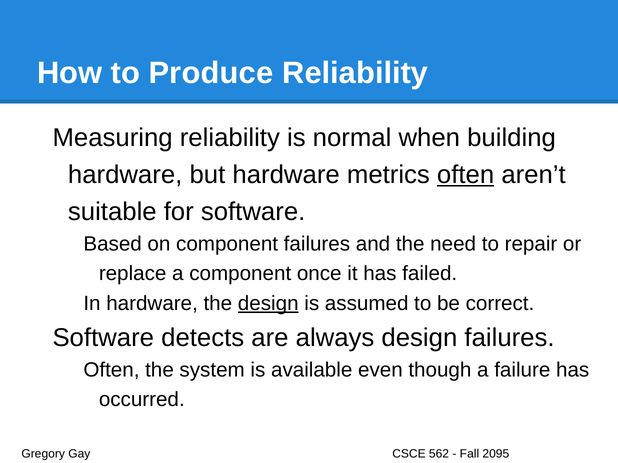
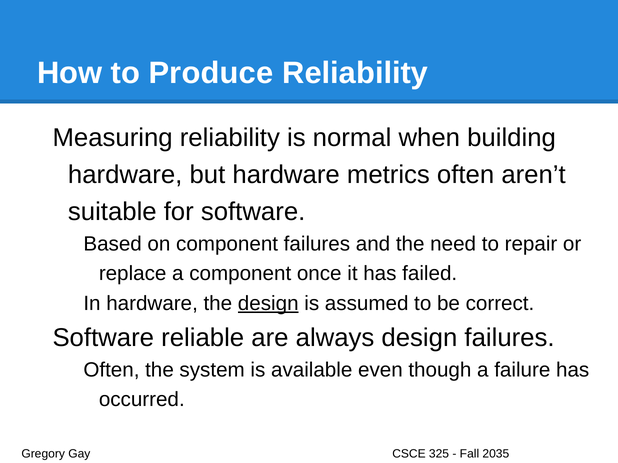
often at (466, 175) underline: present -> none
detects: detects -> reliable
562: 562 -> 325
2095: 2095 -> 2035
